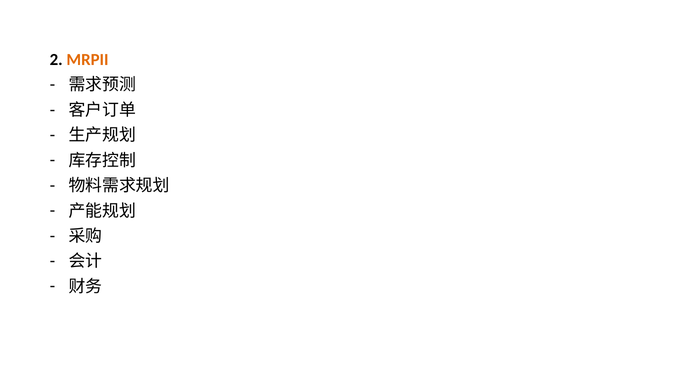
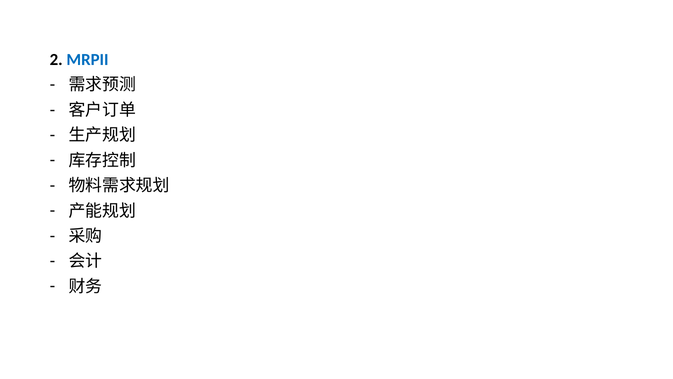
MRPII colour: orange -> blue
